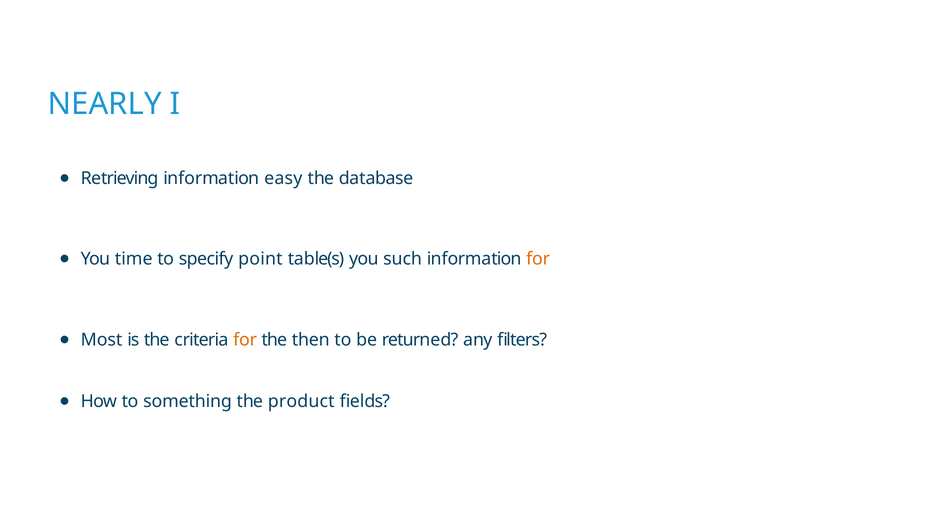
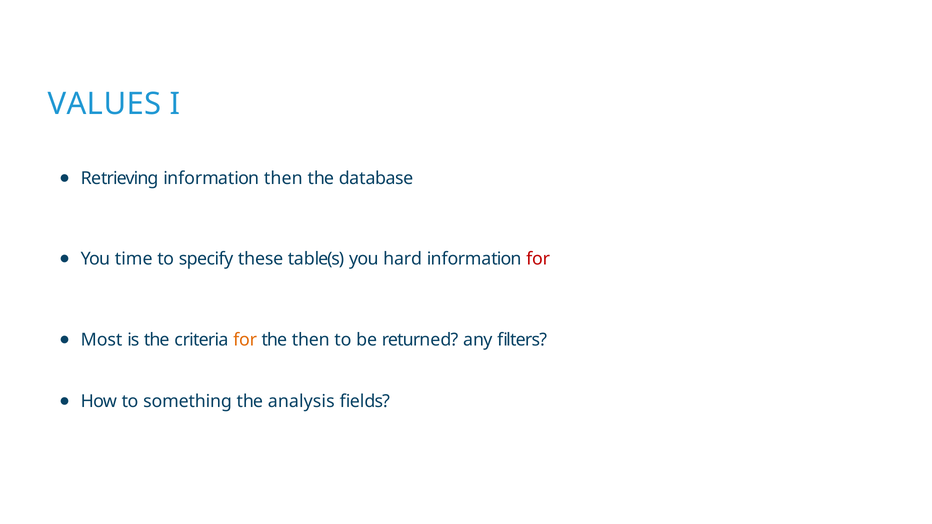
NEARLY: NEARLY -> VALUES
information easy: easy -> then
point: point -> these
such: such -> hard
for at (538, 259) colour: orange -> red
product: product -> analysis
